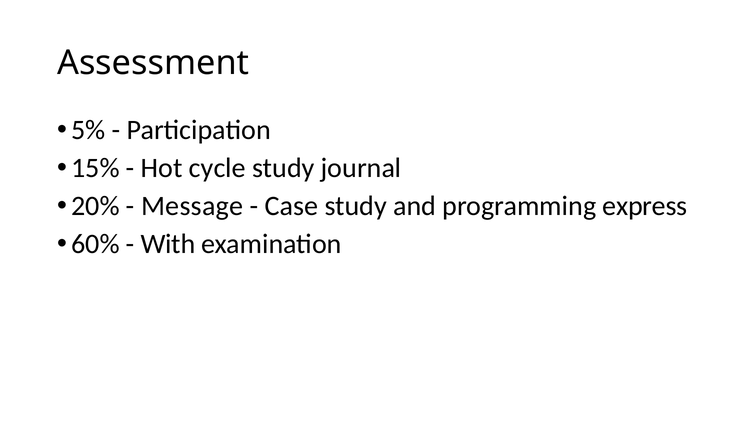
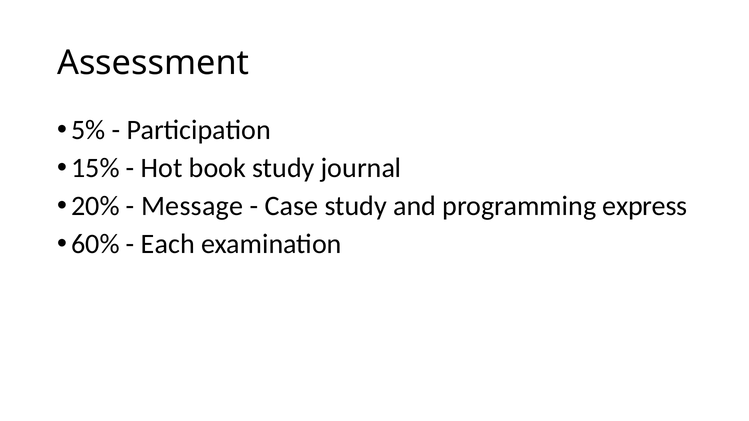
cycle: cycle -> book
With: With -> Each
